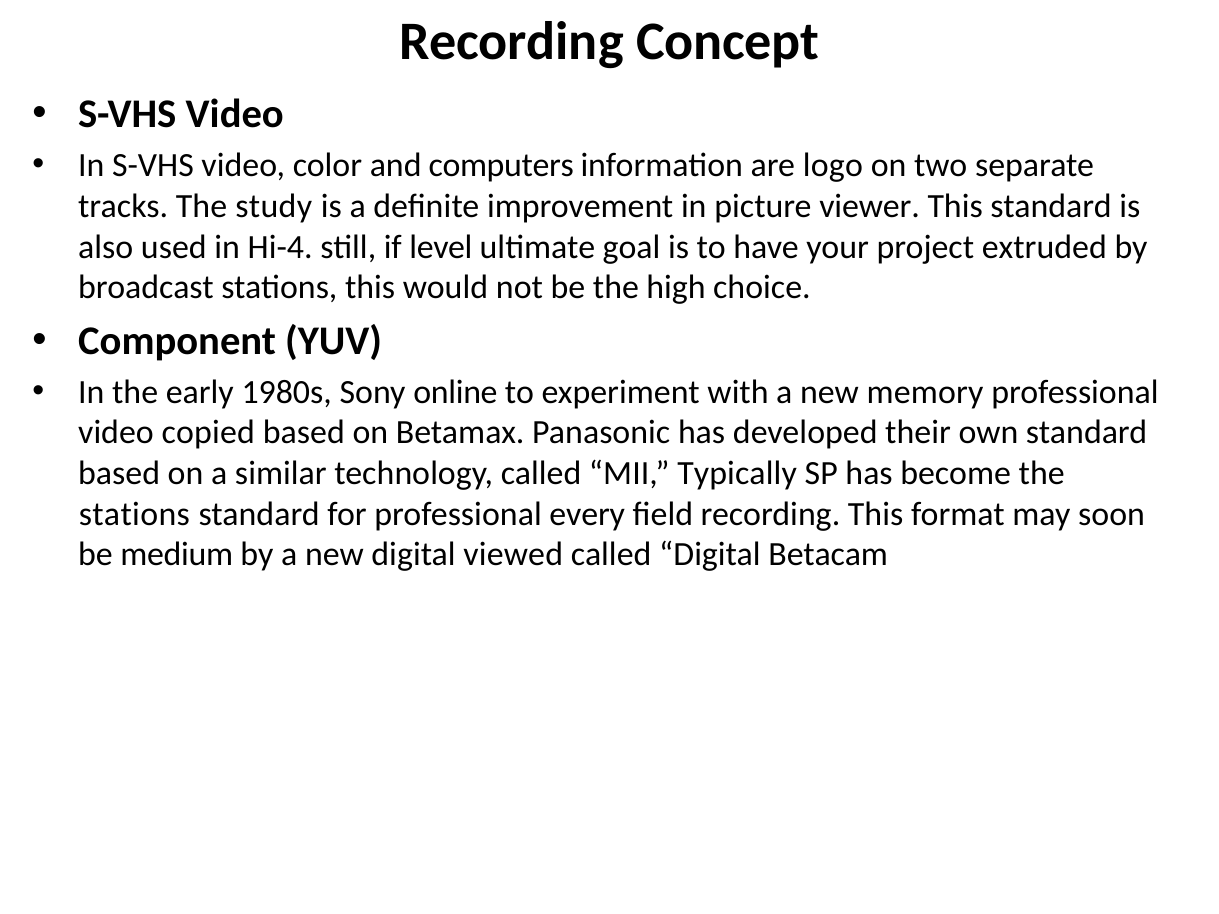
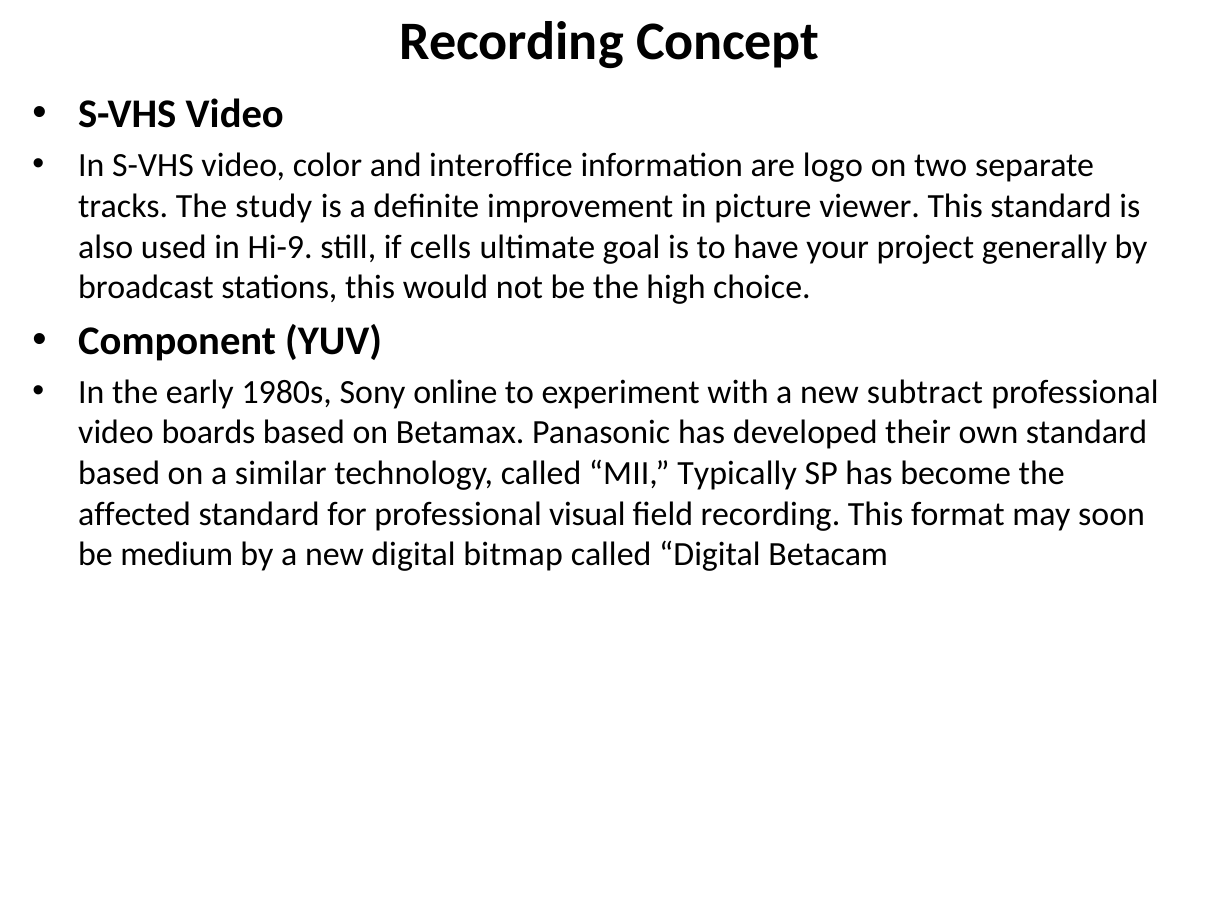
computers: computers -> interoffice
Hi-4: Hi-4 -> Hi-9
level: level -> cells
extruded: extruded -> generally
memory: memory -> subtract
copied: copied -> boards
stations at (134, 514): stations -> affected
every: every -> visual
viewed: viewed -> bitmap
